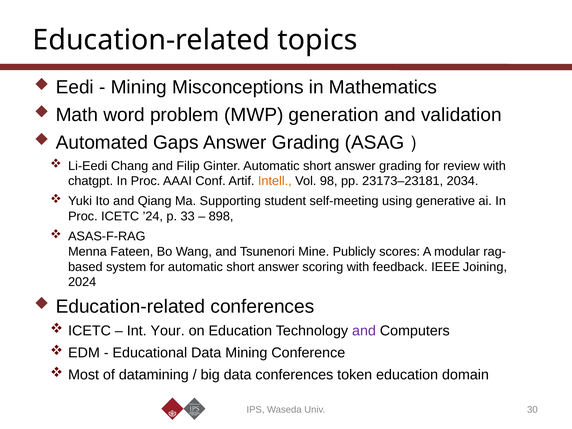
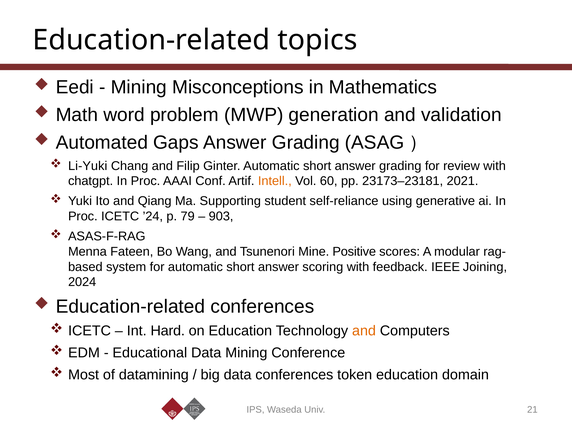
Li-Eedi: Li-Eedi -> Li-Yuki
98: 98 -> 60
2034: 2034 -> 2021
self-meeting: self-meeting -> self-reliance
33: 33 -> 79
898: 898 -> 903
Publicly: Publicly -> Positive
Your: Your -> Hard
and at (364, 331) colour: purple -> orange
30: 30 -> 21
